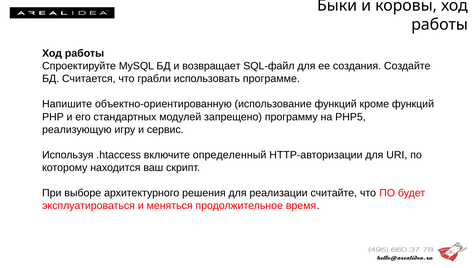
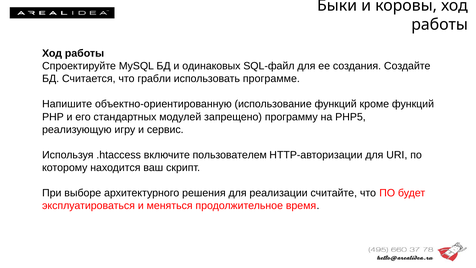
возвращает: возвращает -> одинаковых
определенный: определенный -> пользователем
